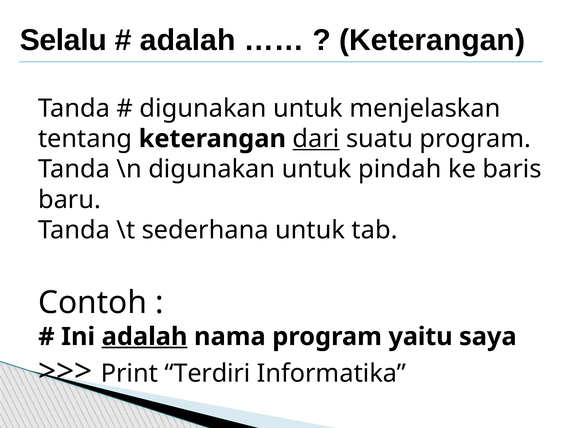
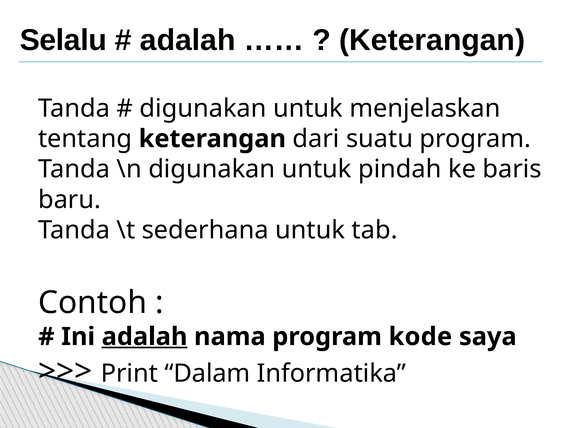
dari underline: present -> none
yaitu: yaitu -> kode
Terdiri: Terdiri -> Dalam
